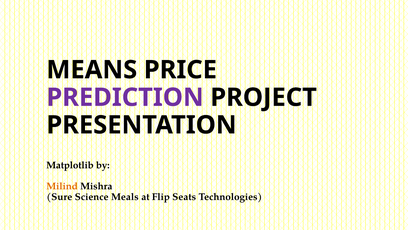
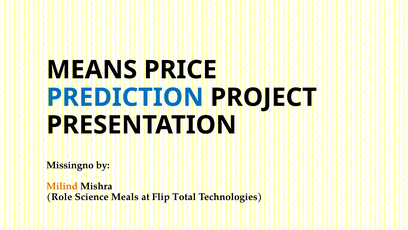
PREDICTION colour: purple -> blue
Matplotlib: Matplotlib -> Missingno
Sure: Sure -> Role
Seats: Seats -> Total
